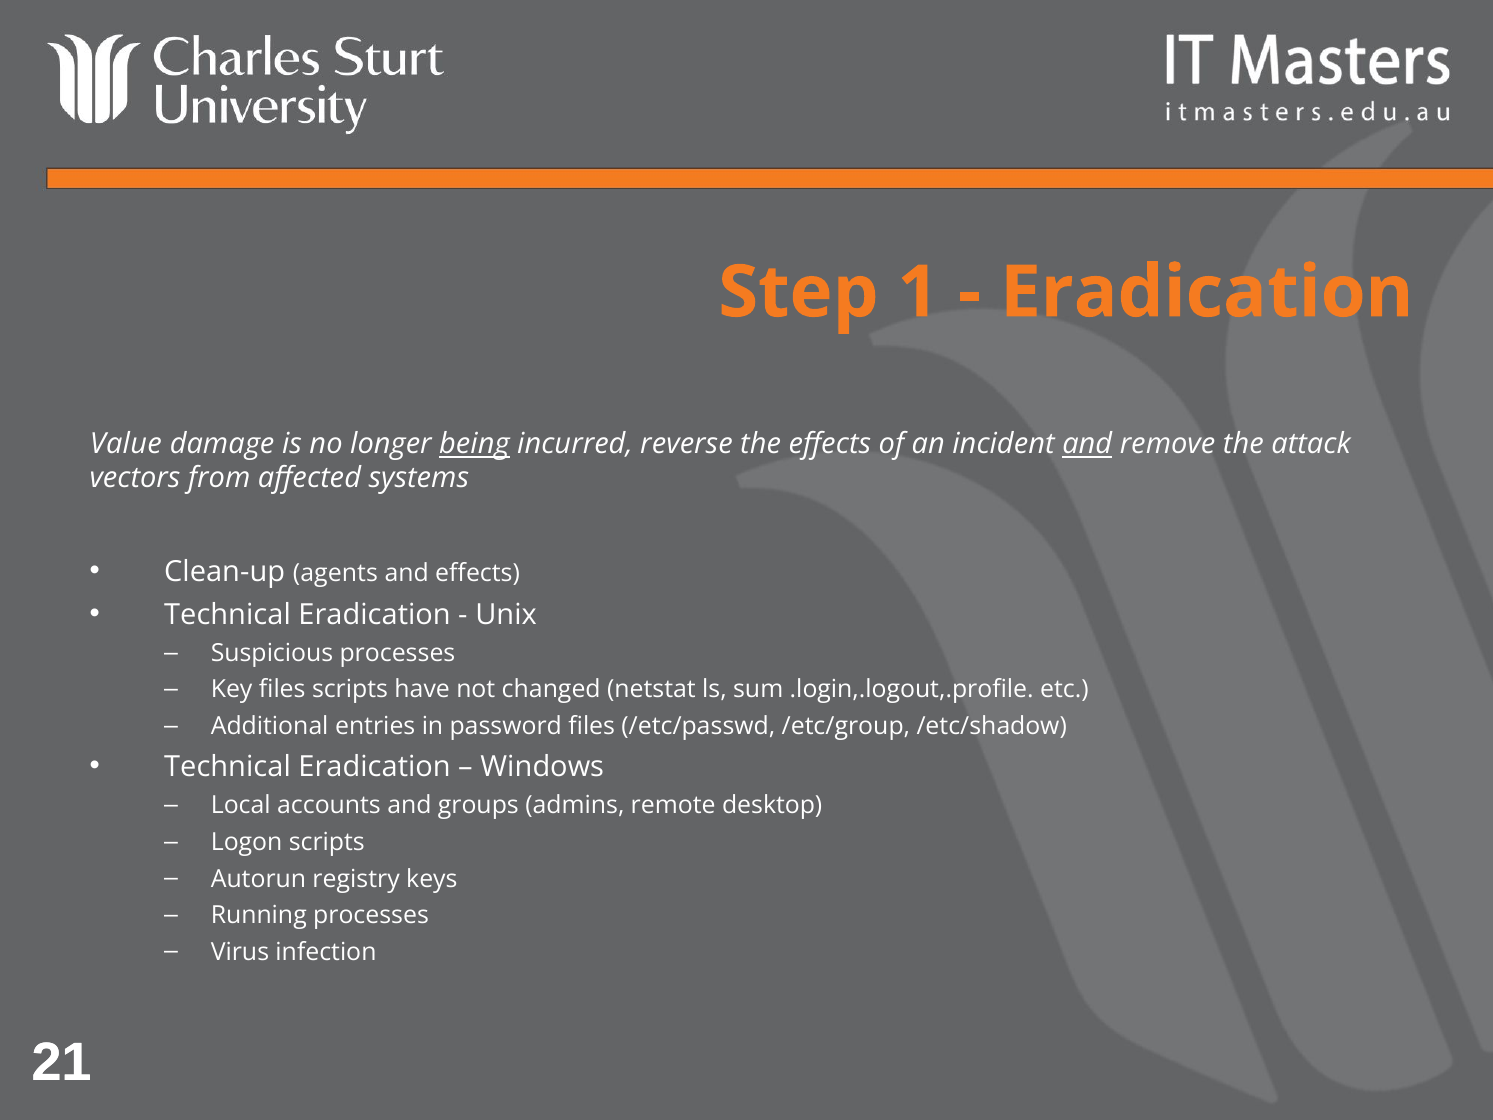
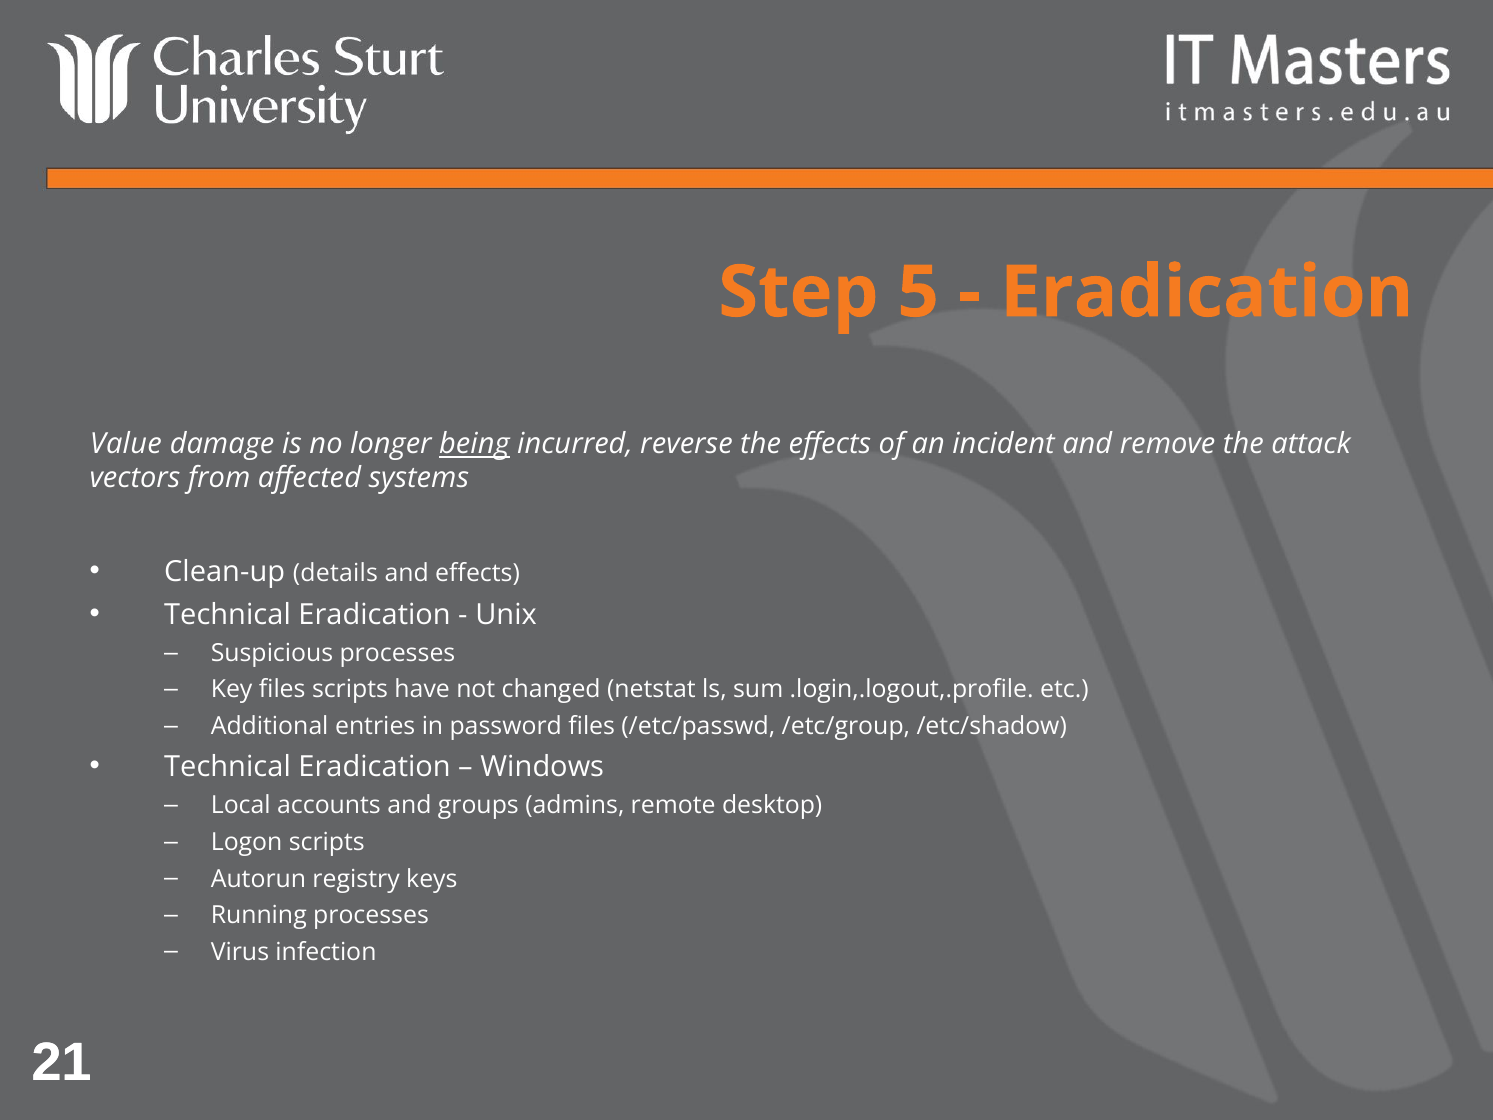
1: 1 -> 5
and at (1087, 444) underline: present -> none
agents: agents -> details
